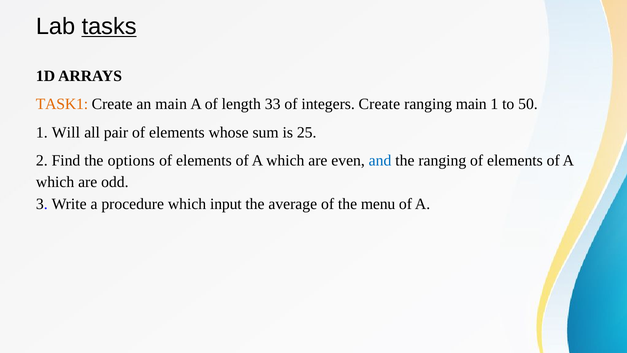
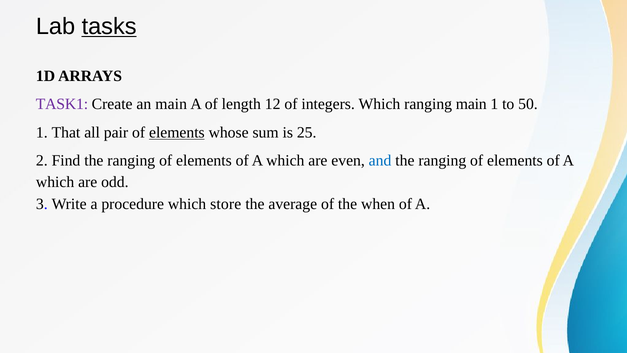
TASK1 colour: orange -> purple
33: 33 -> 12
integers Create: Create -> Which
Will: Will -> That
elements at (177, 132) underline: none -> present
Find the options: options -> ranging
input: input -> store
menu: menu -> when
